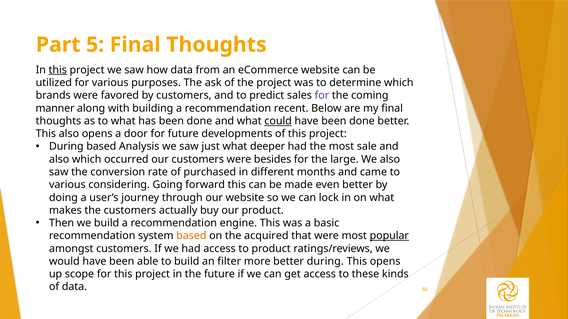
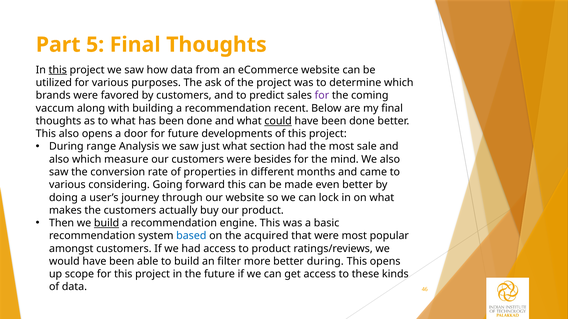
manner: manner -> vaccum
During based: based -> range
deeper: deeper -> section
occurred: occurred -> measure
large: large -> mind
purchased: purchased -> properties
build at (107, 223) underline: none -> present
based at (191, 236) colour: orange -> blue
popular underline: present -> none
